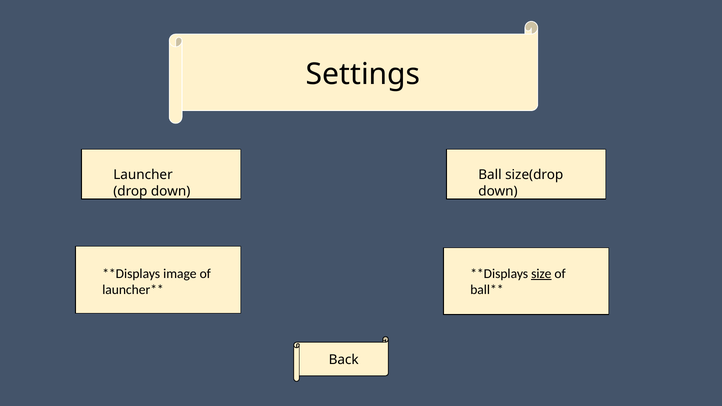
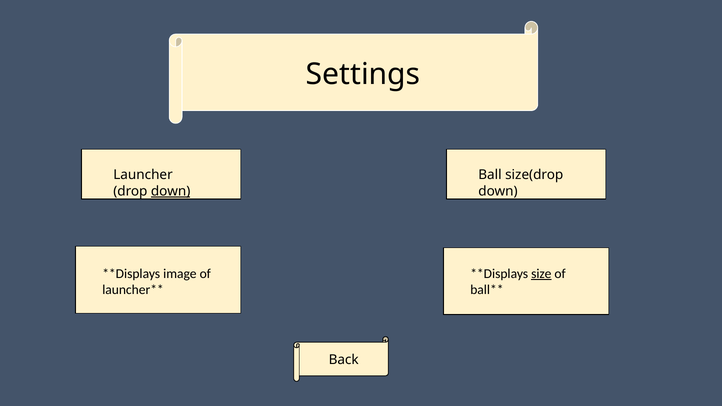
down at (171, 191) underline: none -> present
